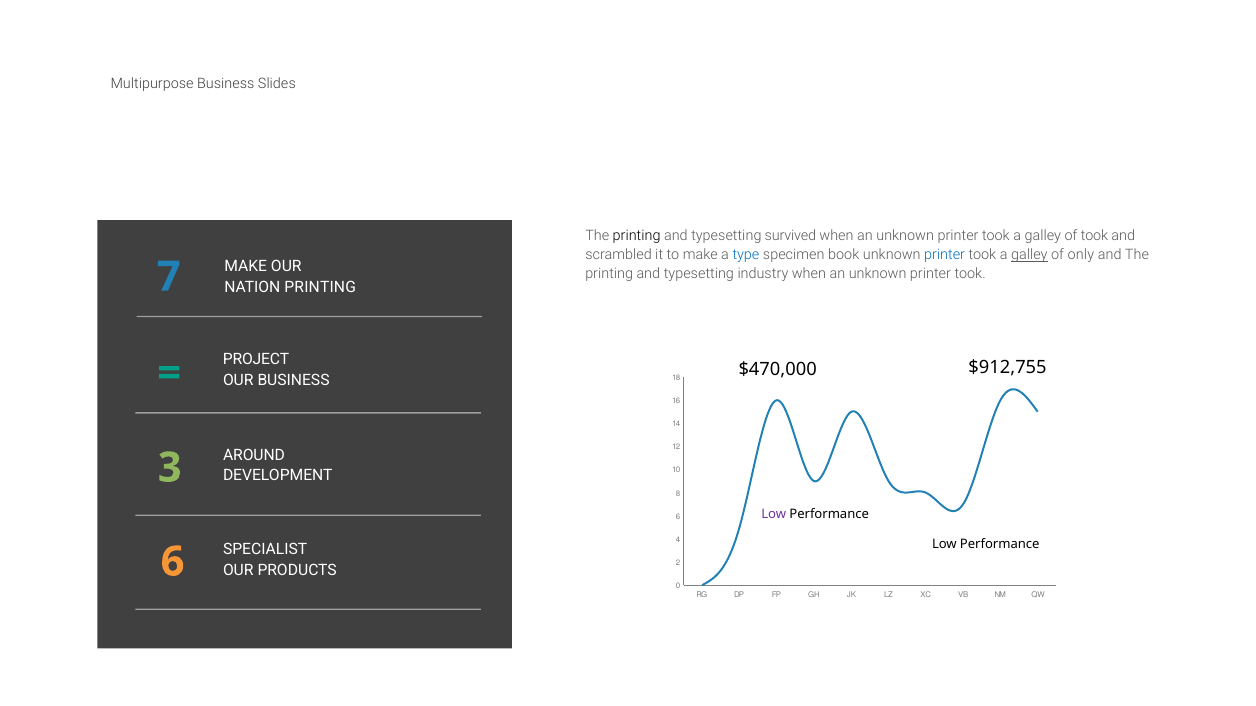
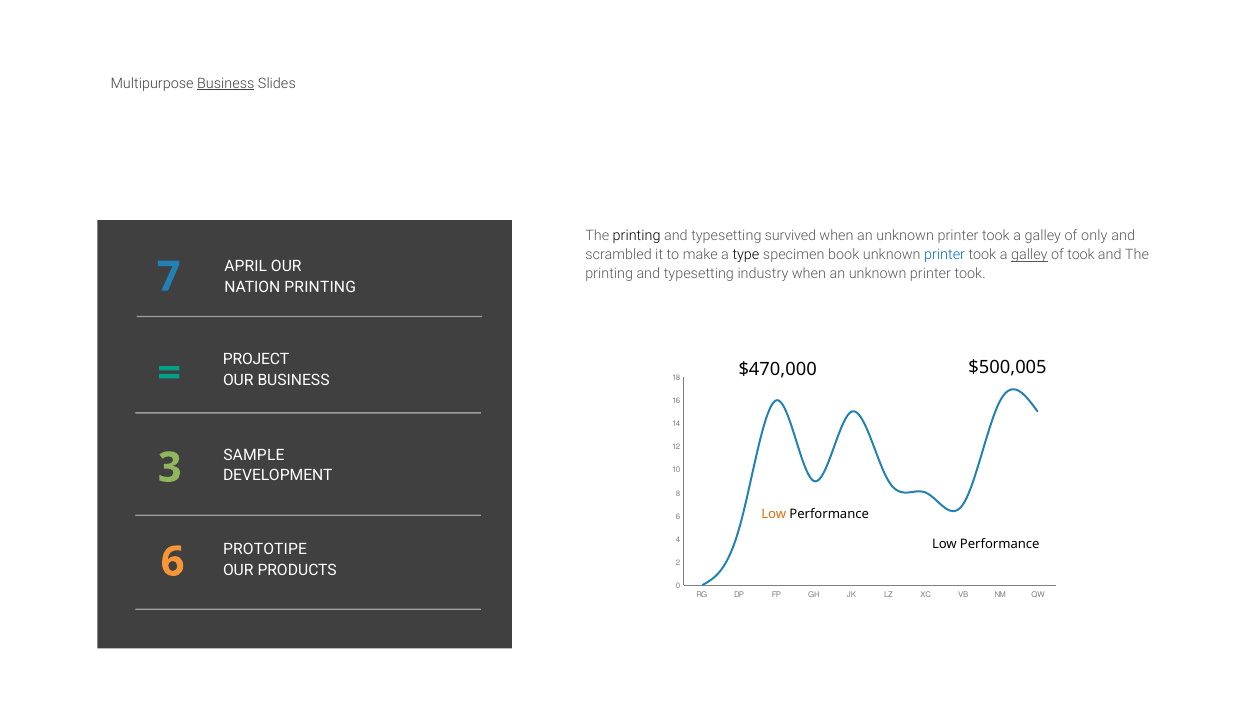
Business at (226, 84) underline: none -> present
of took: took -> only
type colour: blue -> black
of only: only -> took
MAKE at (246, 267): MAKE -> APRIL
$912,755: $912,755 -> $500,005
AROUND: AROUND -> SAMPLE
Low at (774, 515) colour: purple -> orange
SPECIALIST: SPECIALIST -> PROTOTIPE
